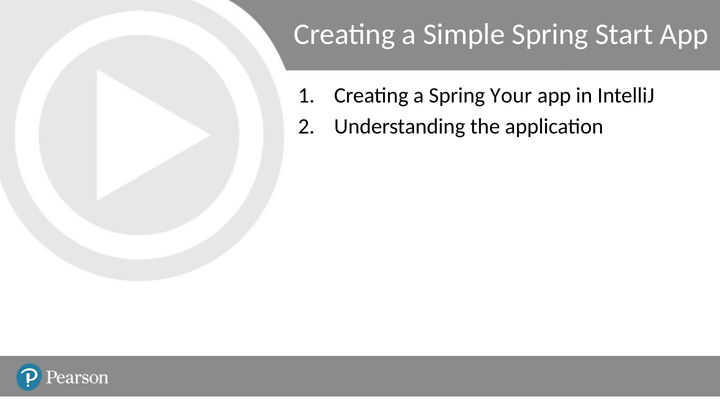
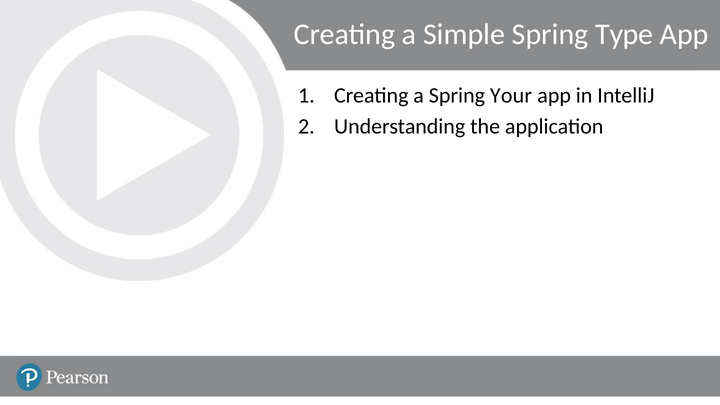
Start: Start -> Type
